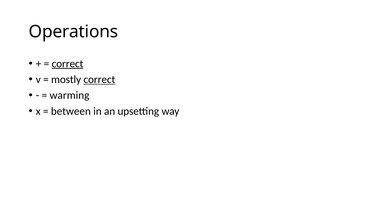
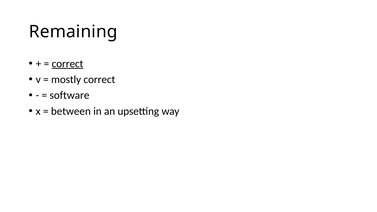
Operations: Operations -> Remaining
correct at (99, 80) underline: present -> none
warming: warming -> software
